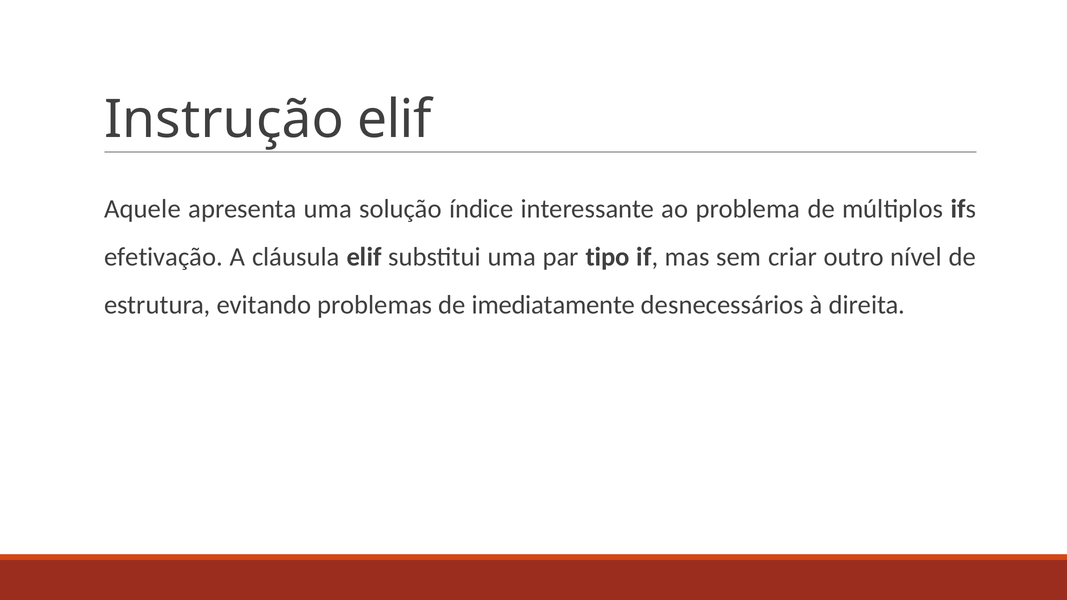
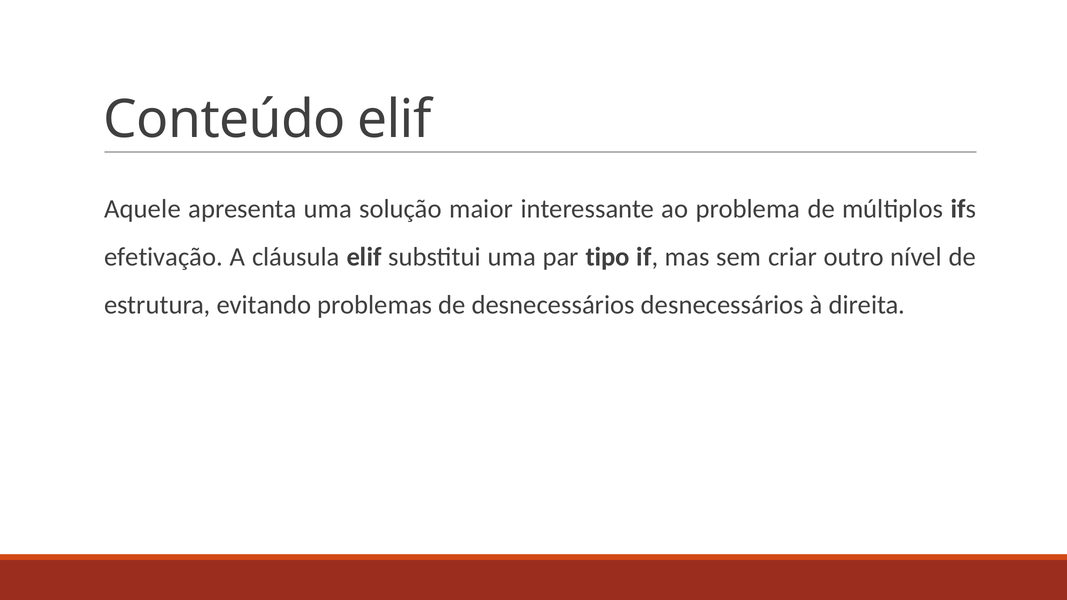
Instrução: Instrução -> Conteúdo
índice: índice -> maior
de imediatamente: imediatamente -> desnecessários
